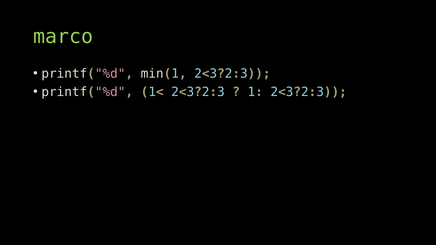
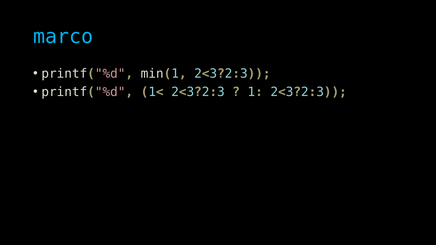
marco colour: light green -> light blue
